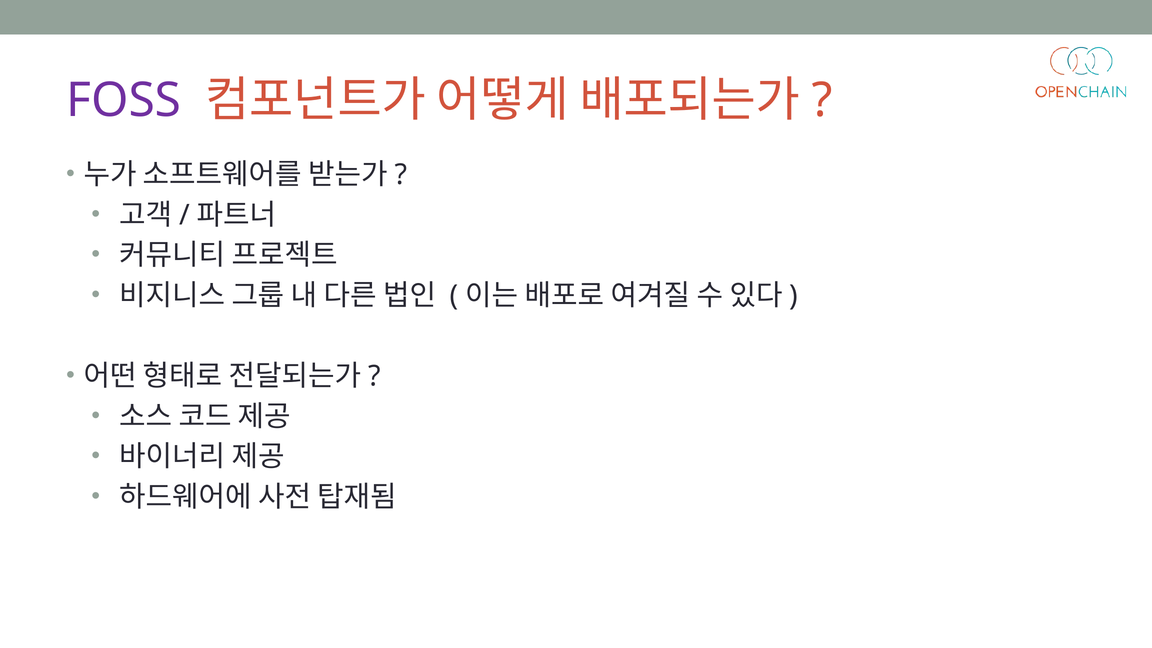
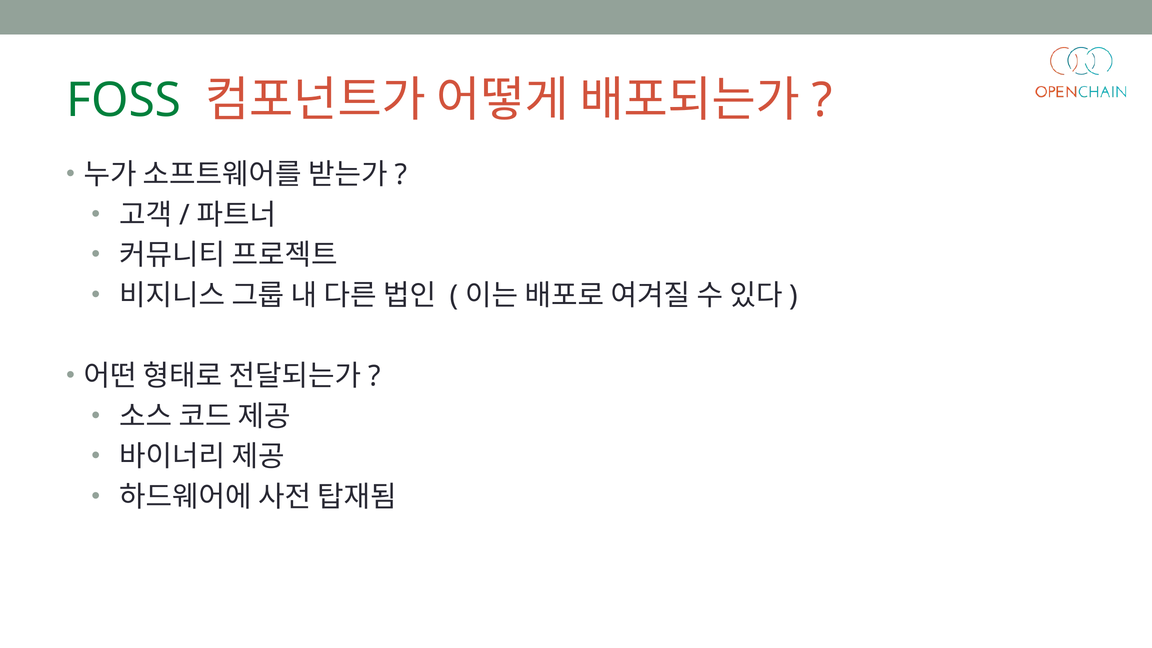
FOSS colour: purple -> green
